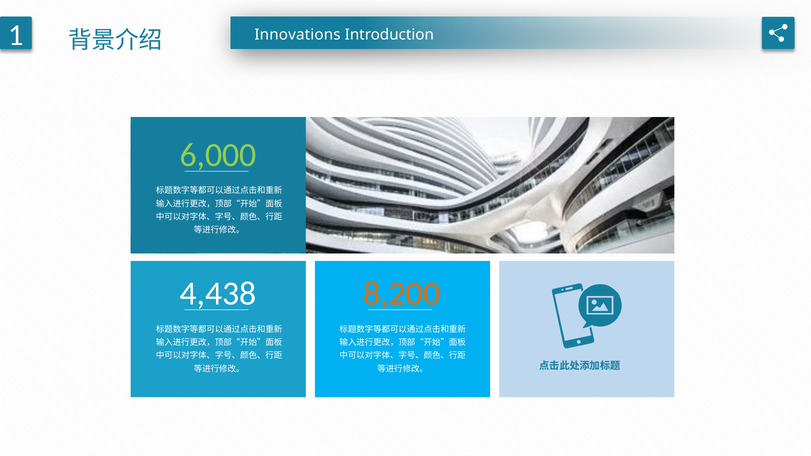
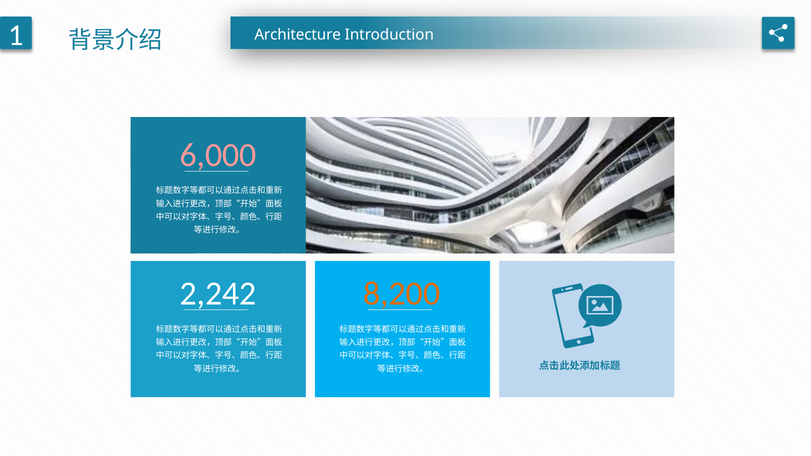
Innovations: Innovations -> Architecture
6,000 colour: light green -> pink
4,438: 4,438 -> 2,242
